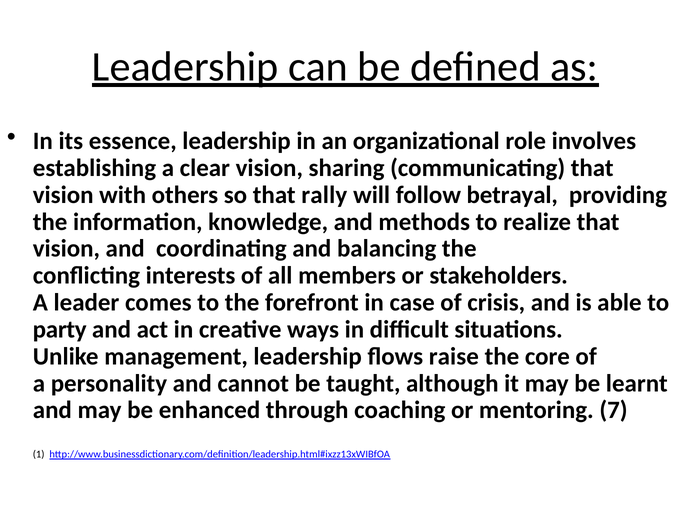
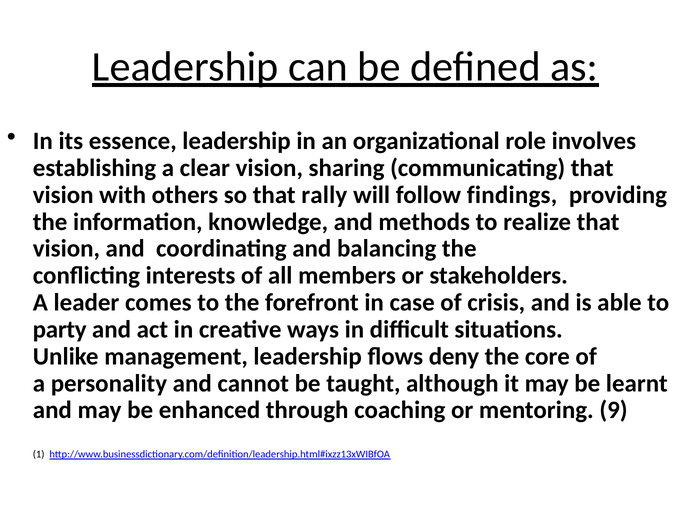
betrayal: betrayal -> findings
raise: raise -> deny
7: 7 -> 9
